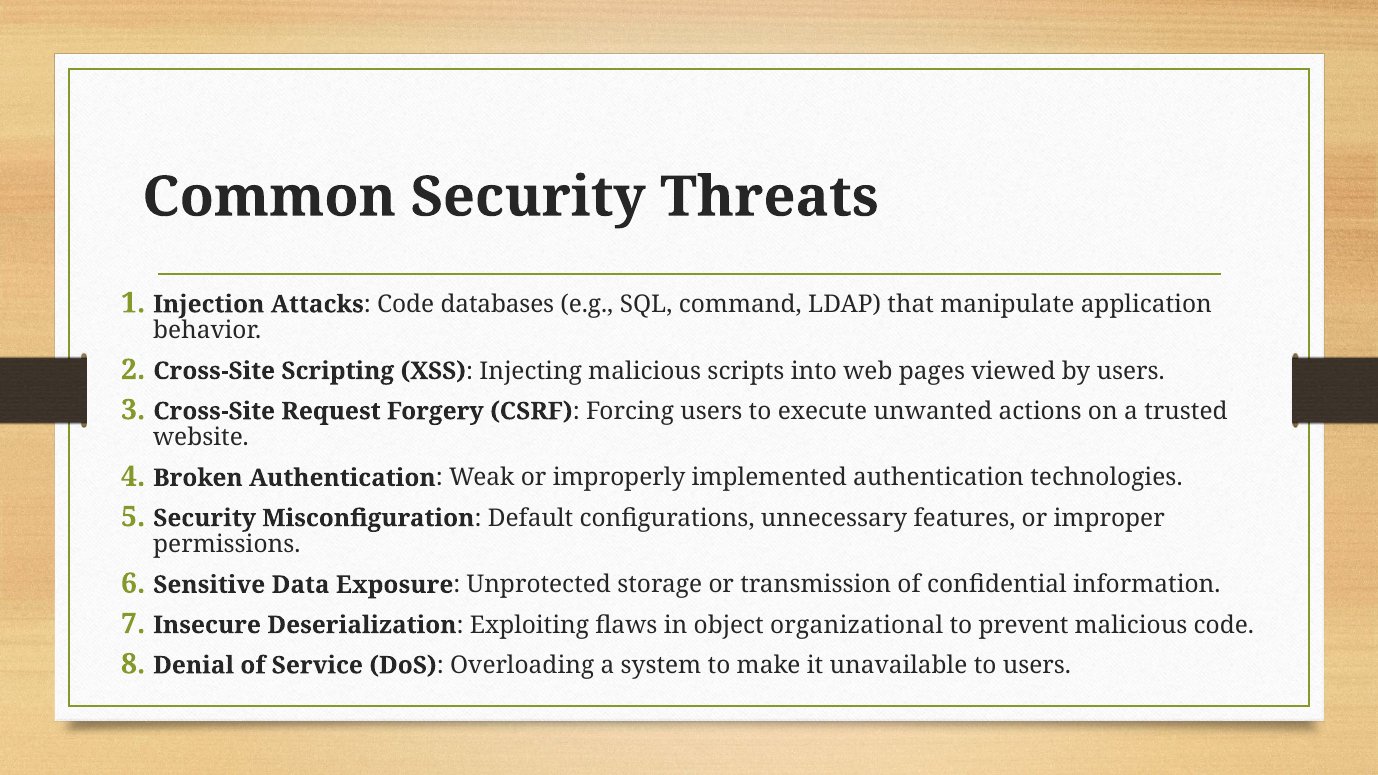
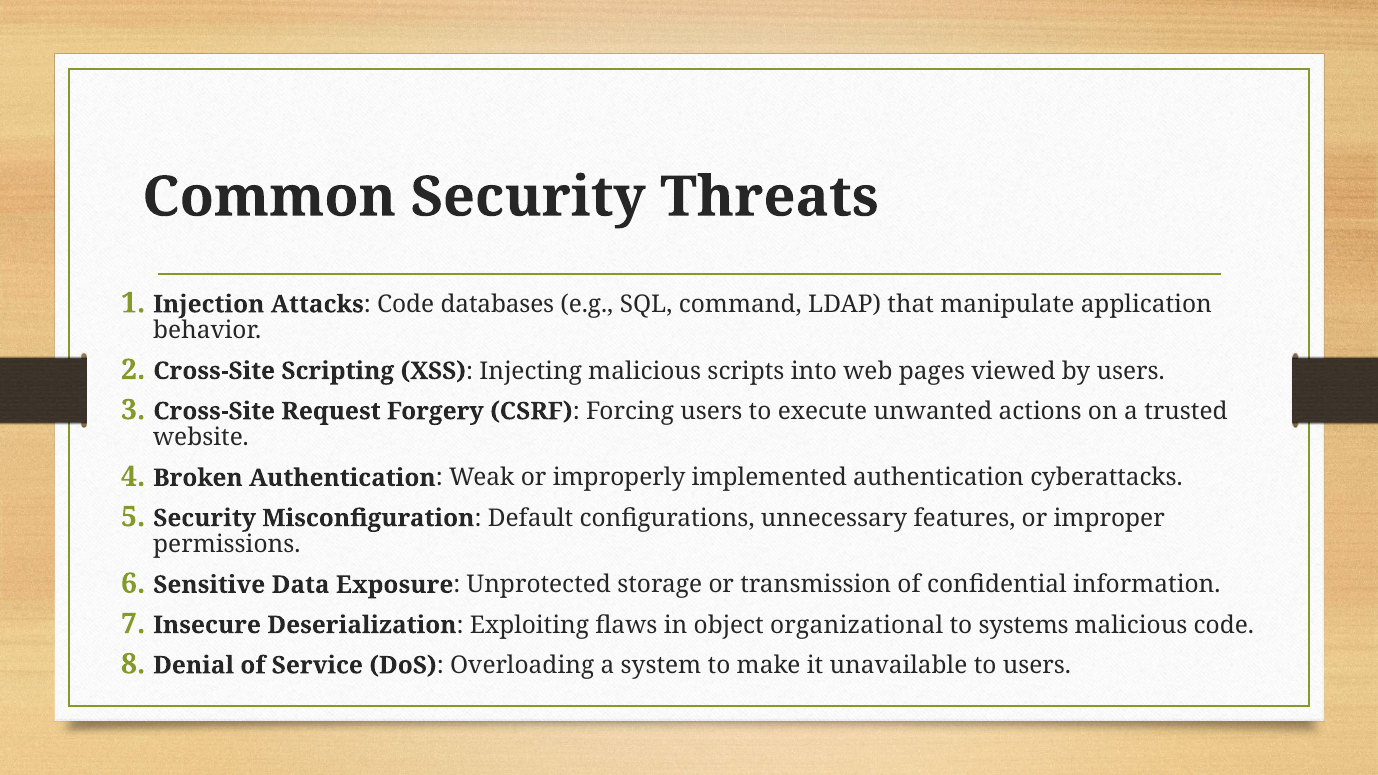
technologies: technologies -> cyberattacks
prevent: prevent -> systems
